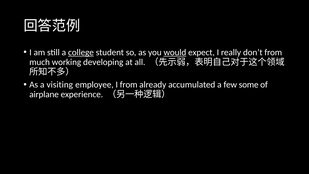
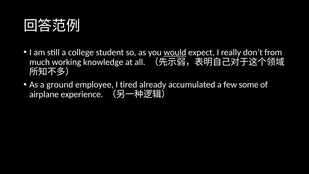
college underline: present -> none
developing: developing -> knowledge
visiting: visiting -> ground
I from: from -> tired
